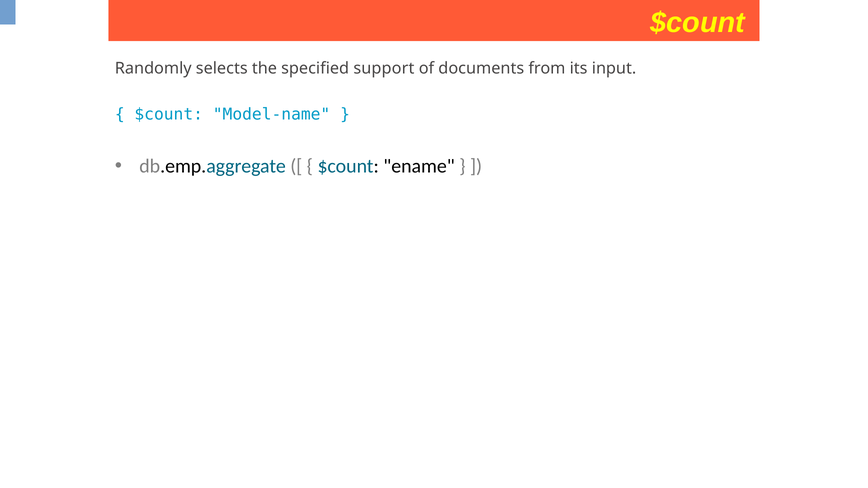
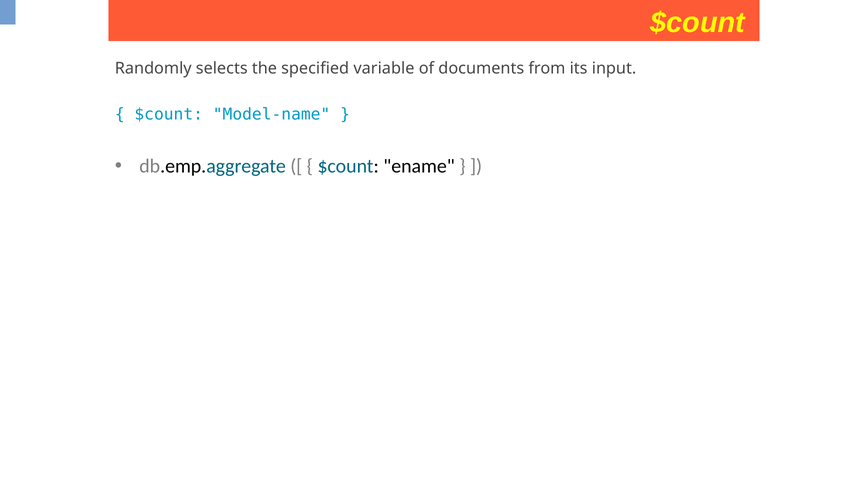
support: support -> variable
